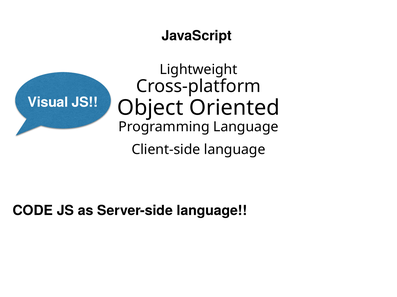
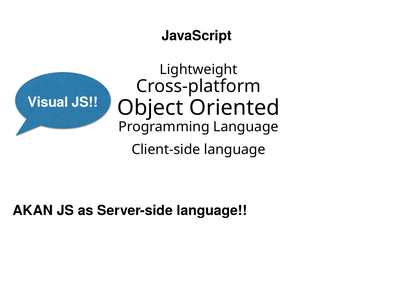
CODE: CODE -> AKAN
